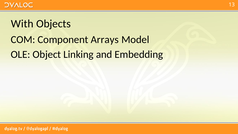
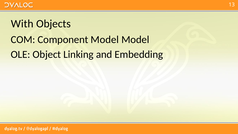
Component Arrays: Arrays -> Model
